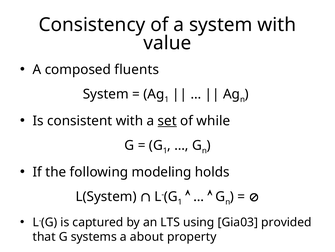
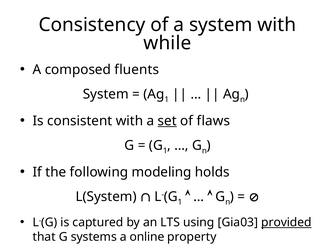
value: value -> while
while: while -> flaws
provided underline: none -> present
about: about -> online
